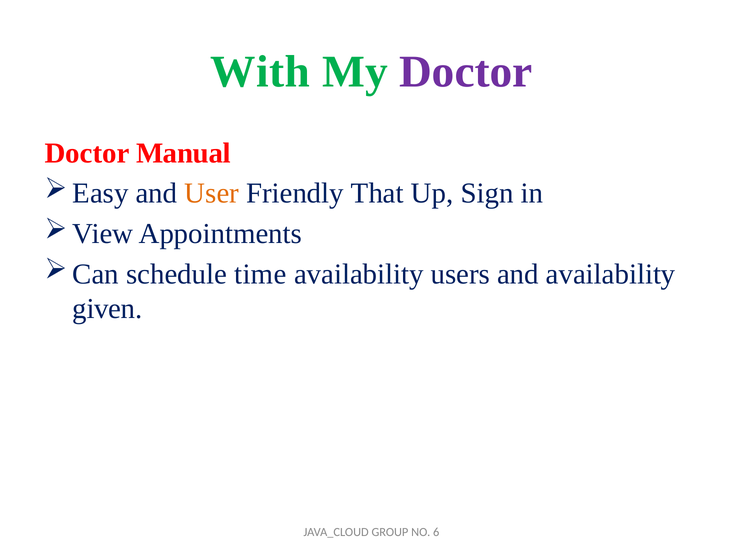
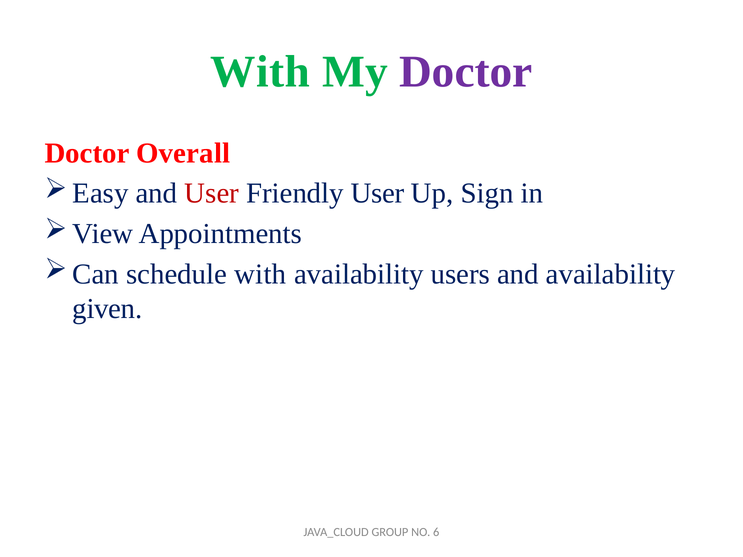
Manual: Manual -> Overall
User at (212, 193) colour: orange -> red
Friendly That: That -> User
schedule time: time -> with
